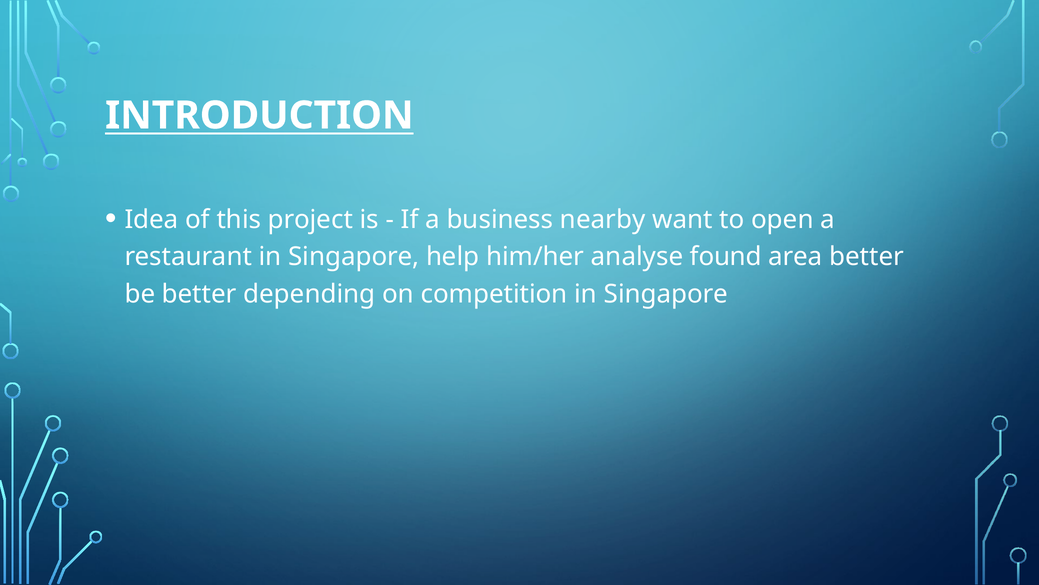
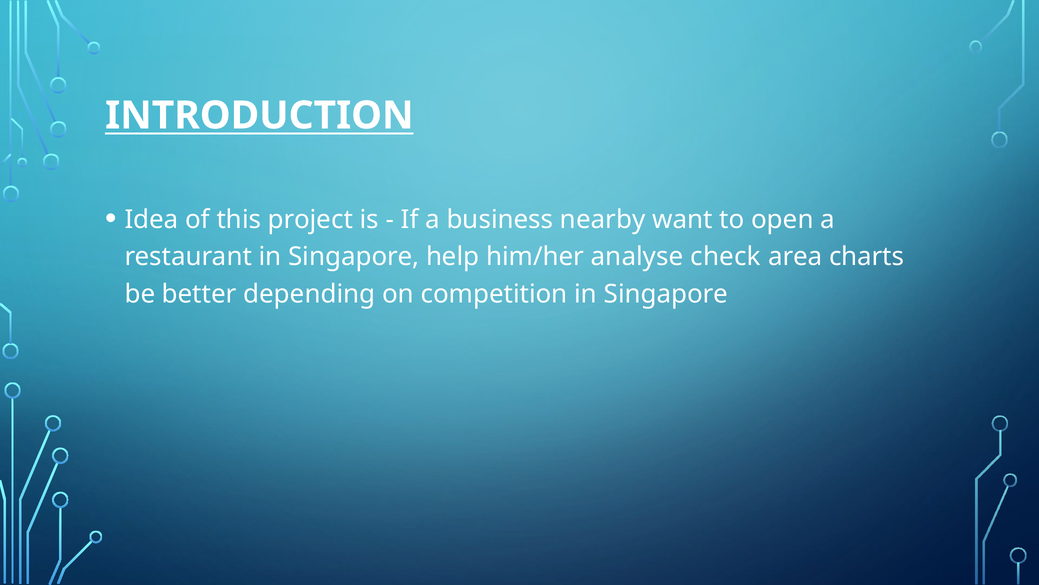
found: found -> check
area better: better -> charts
